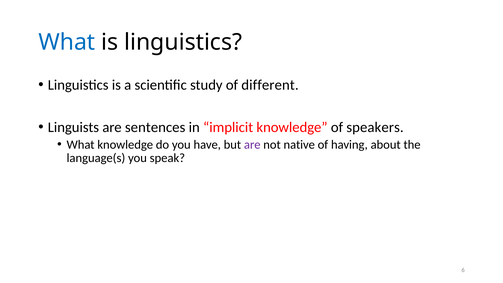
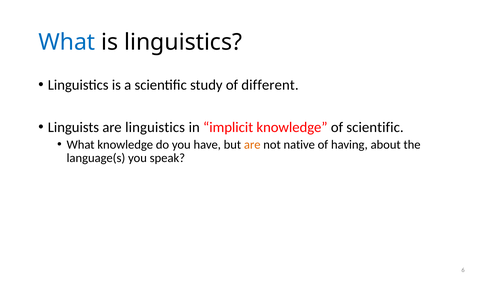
are sentences: sentences -> linguistics
of speakers: speakers -> scientific
are at (252, 145) colour: purple -> orange
